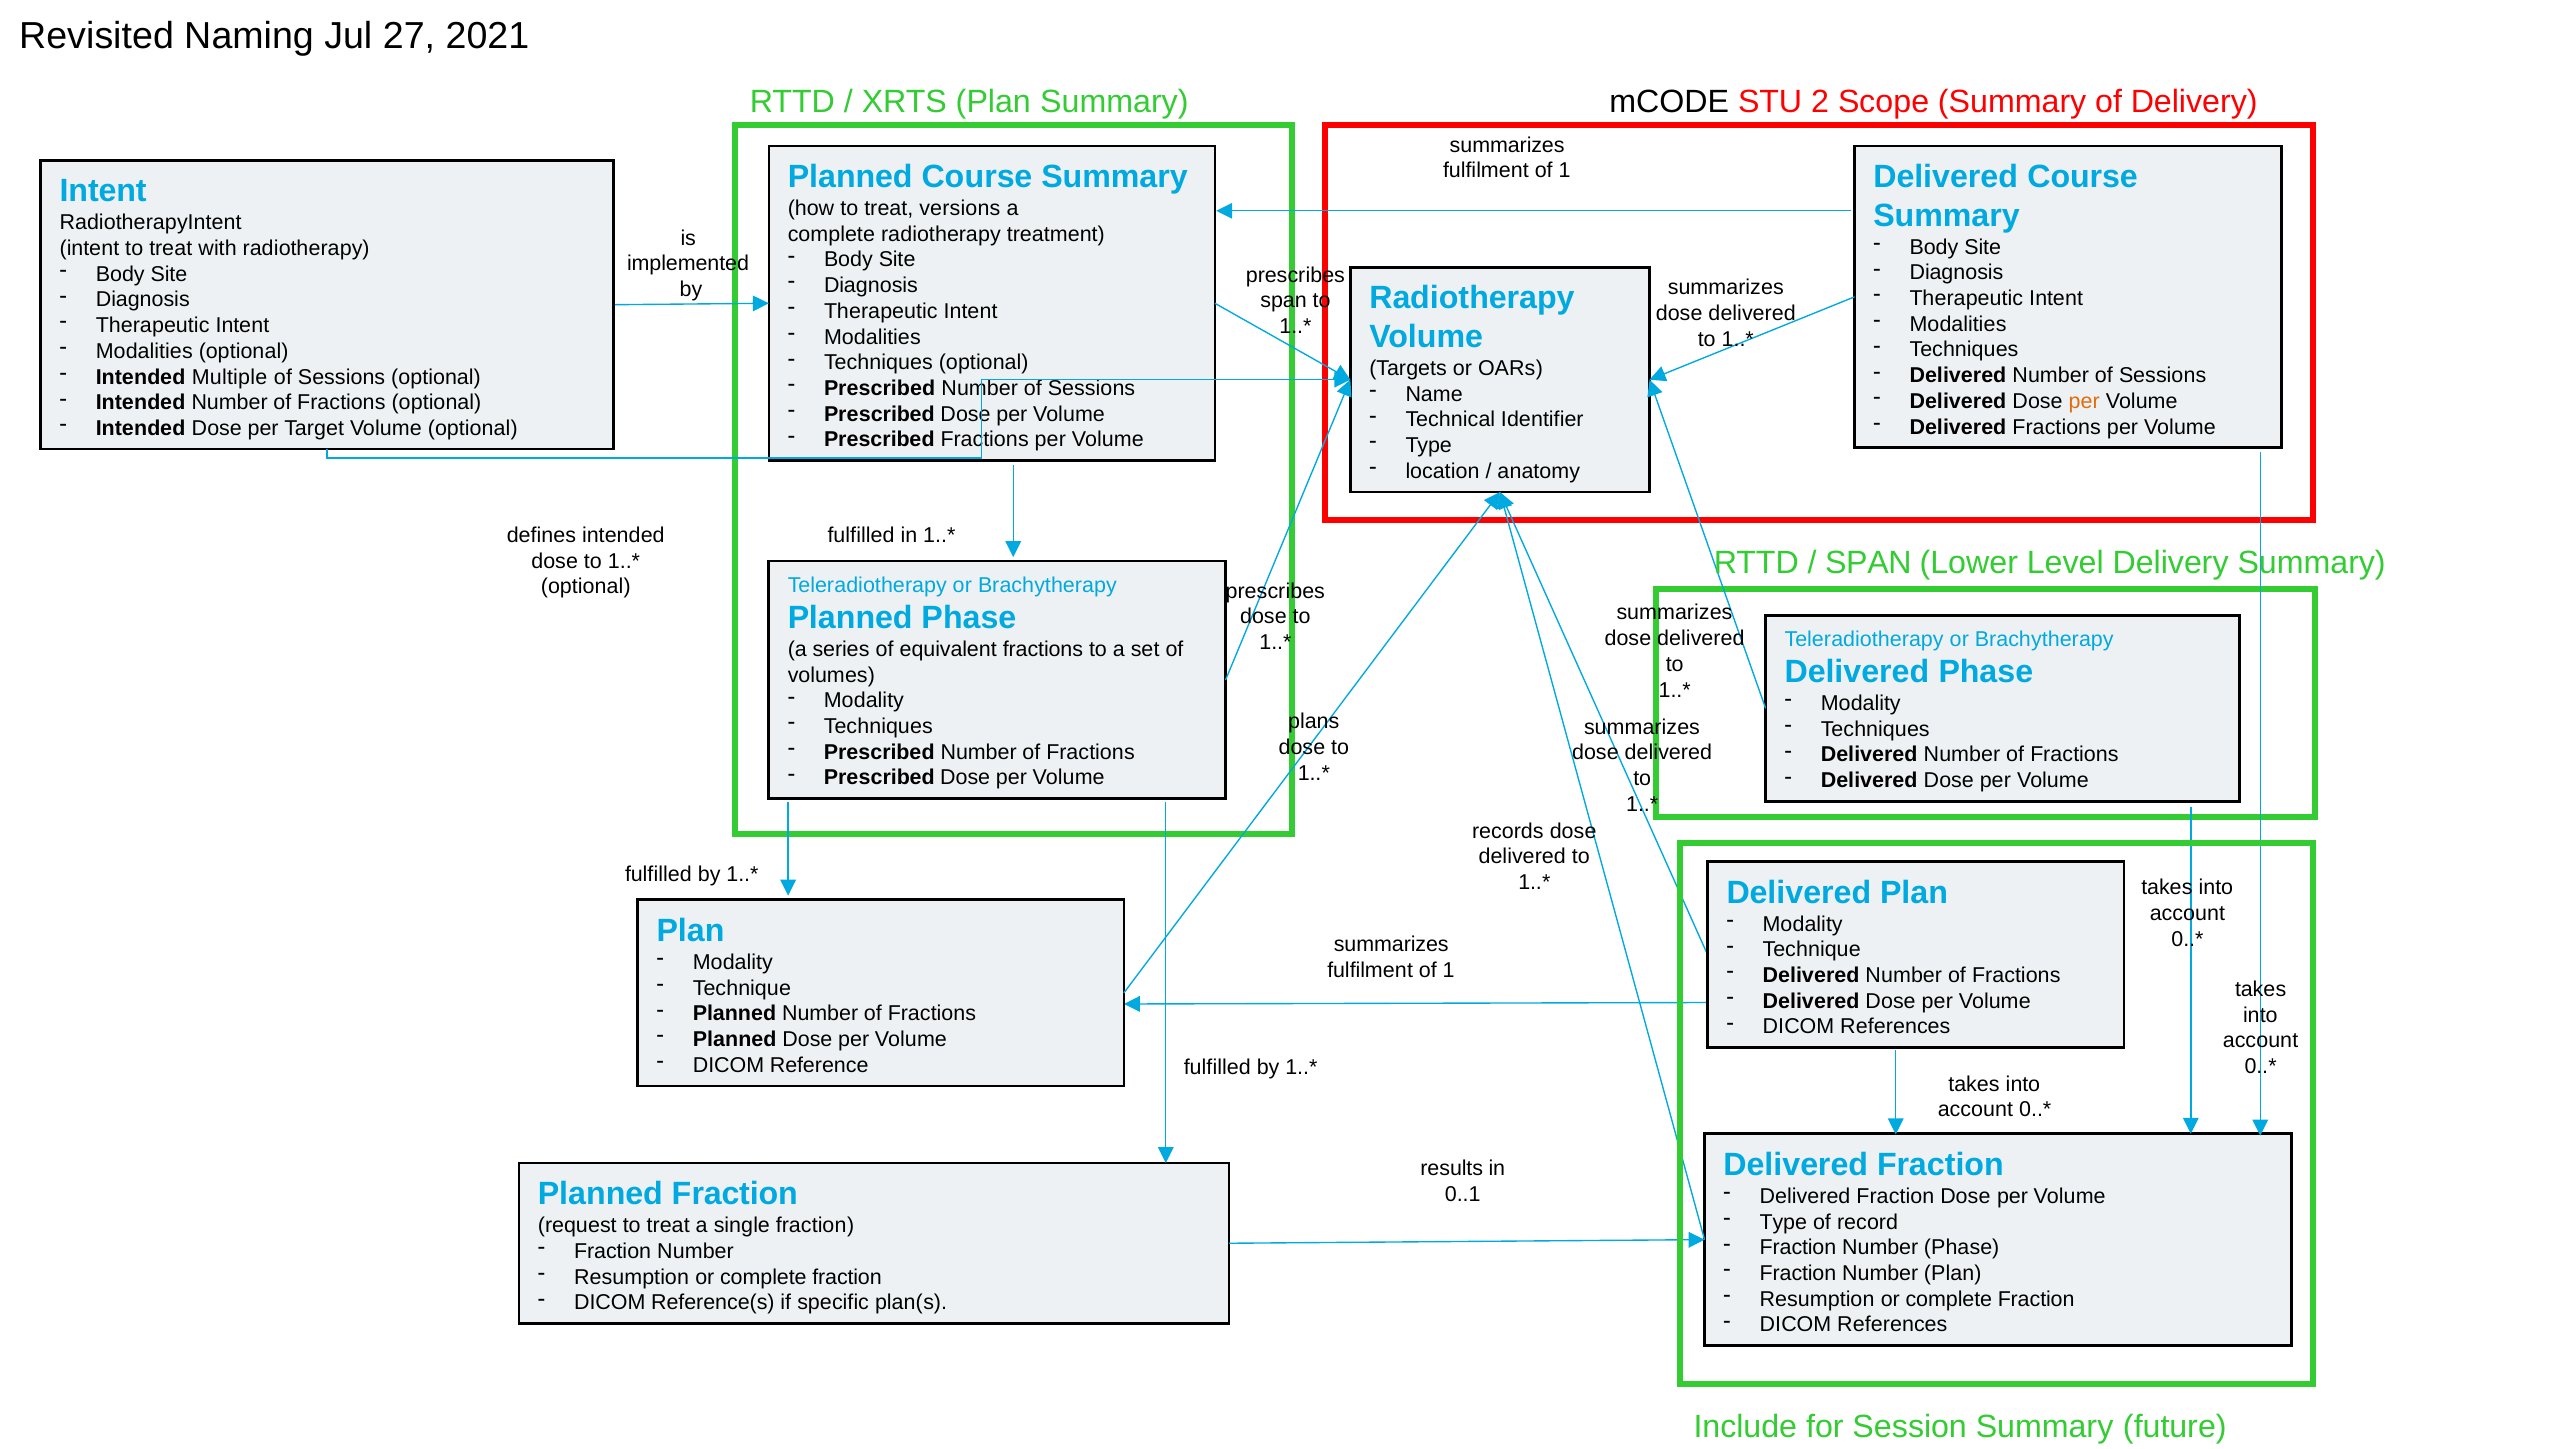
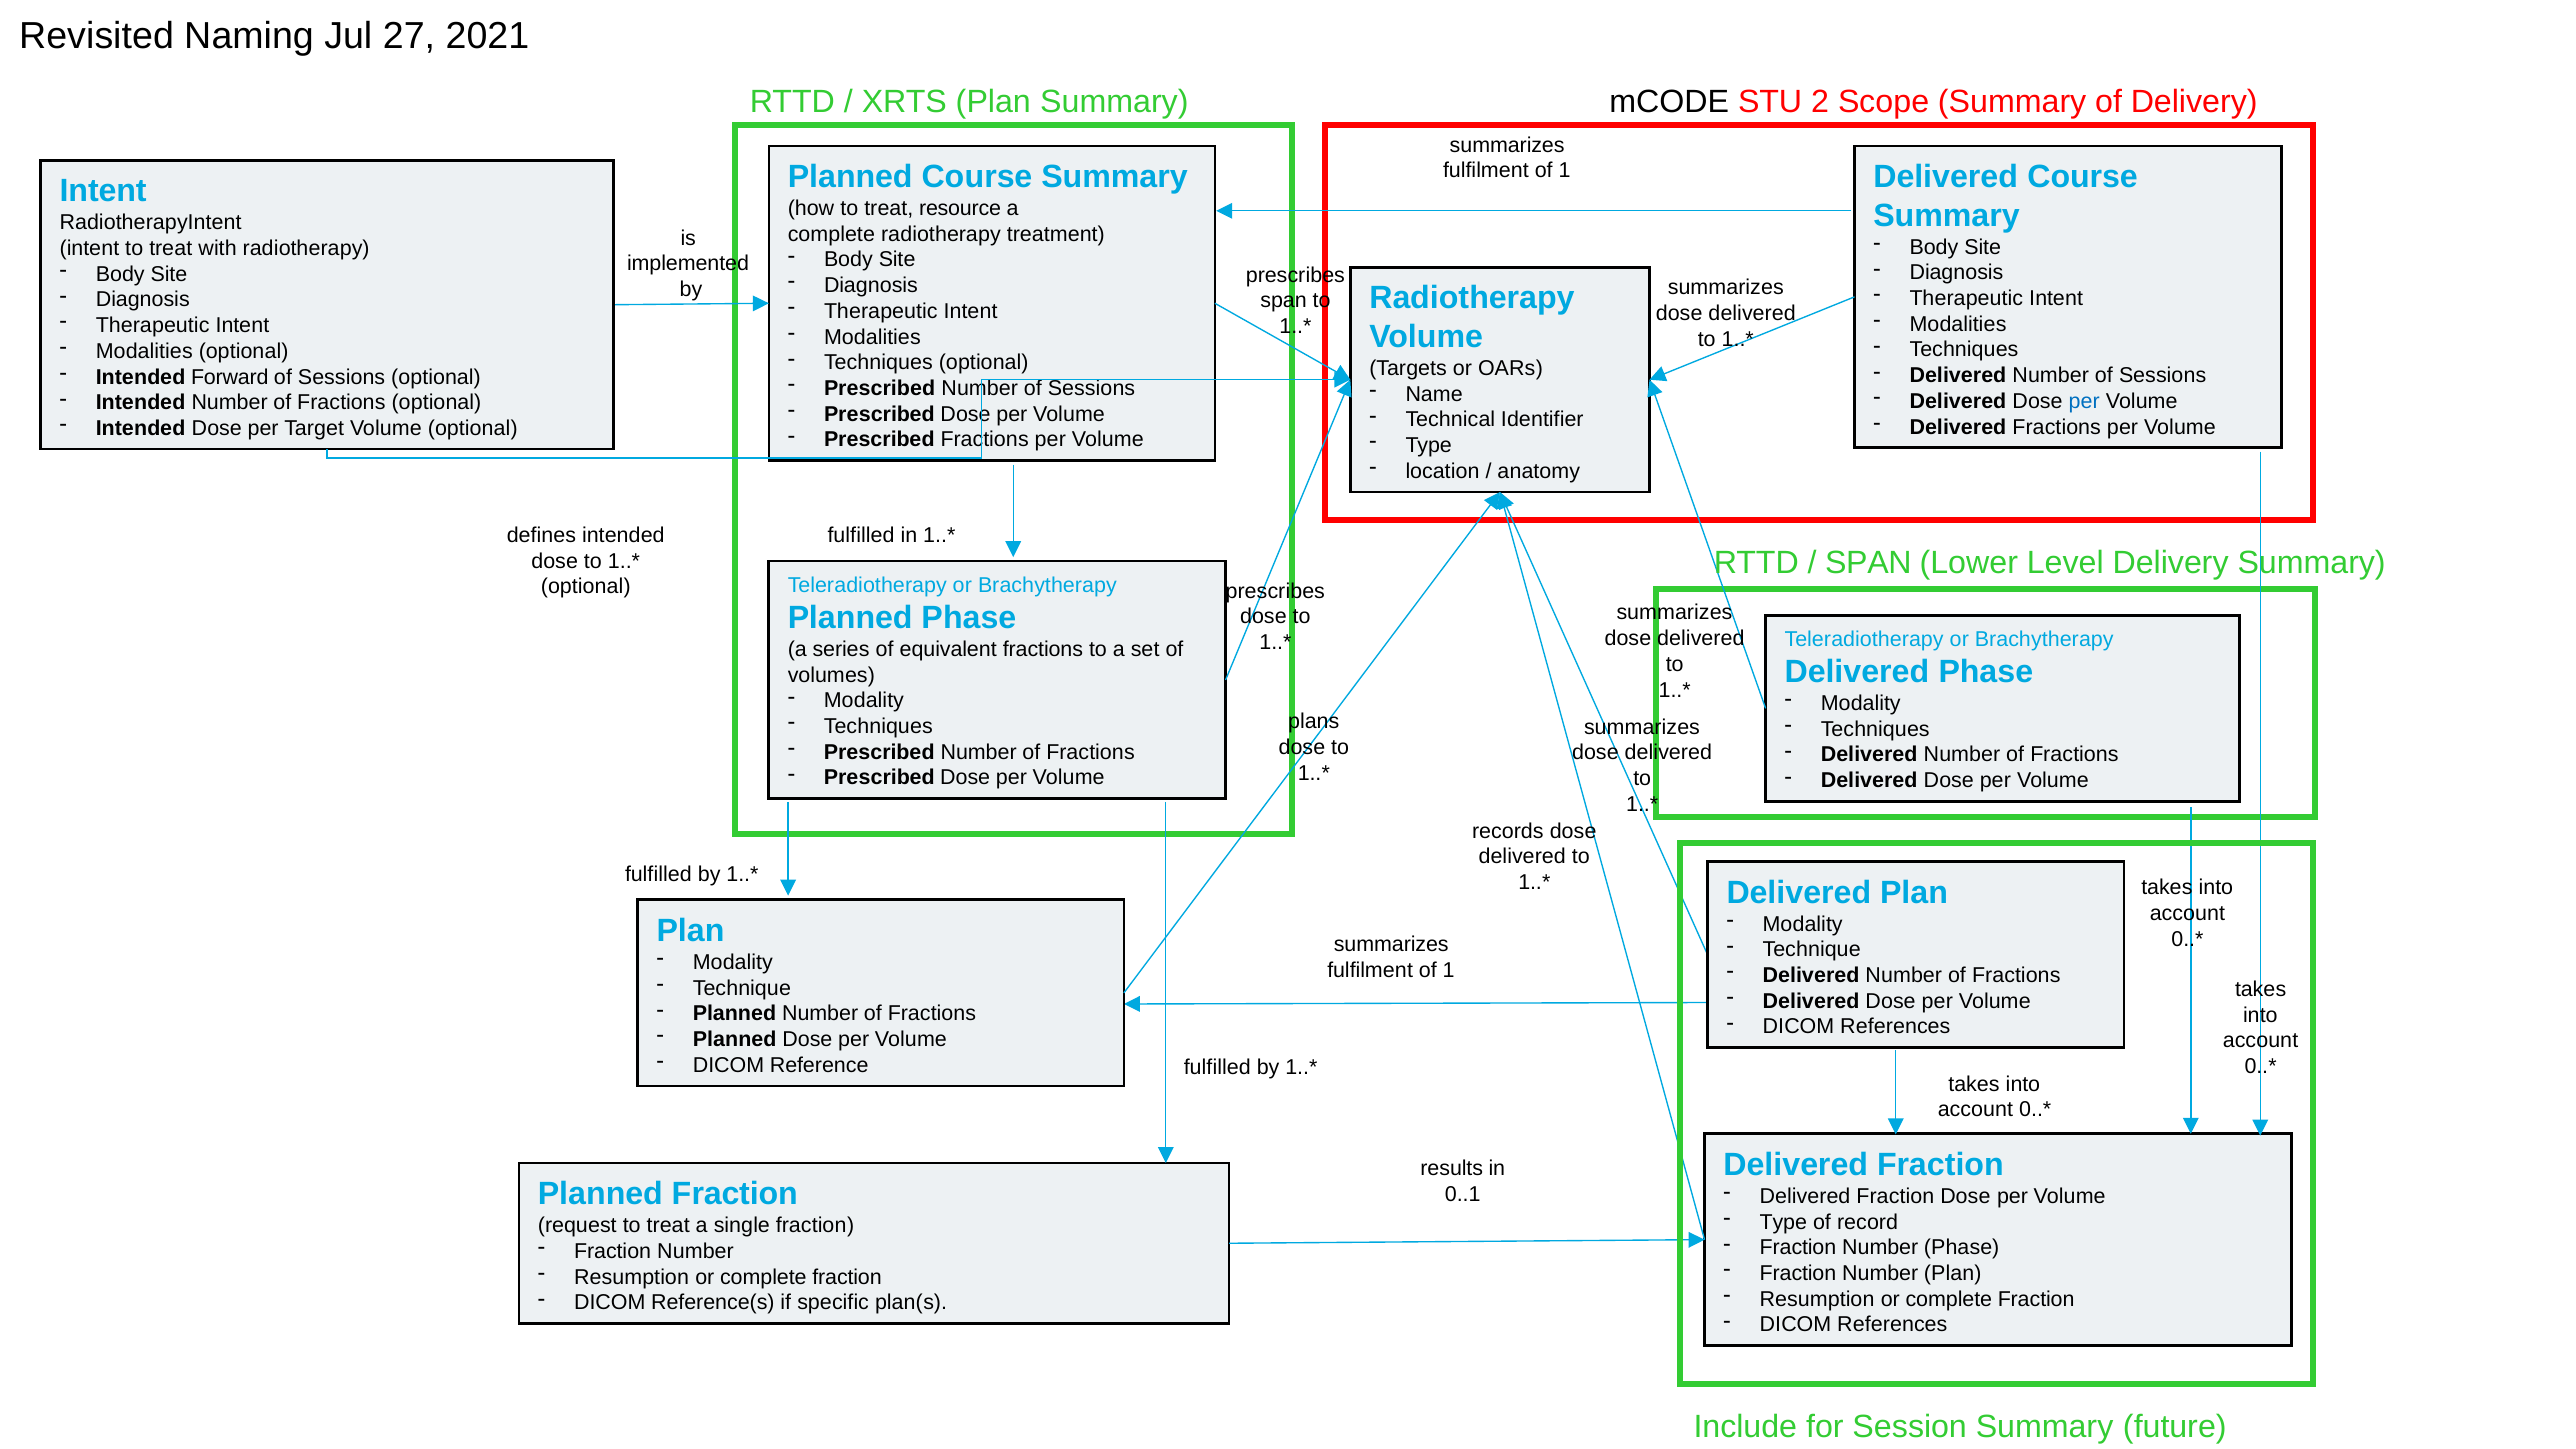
versions: versions -> resource
Multiple: Multiple -> Forward
per at (2084, 401) colour: orange -> blue
